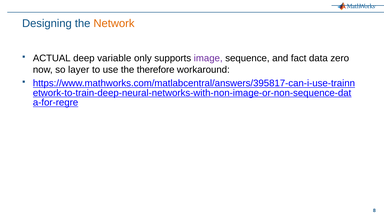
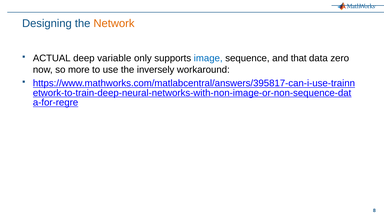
image colour: purple -> blue
fact: fact -> that
layer: layer -> more
therefore: therefore -> inversely
